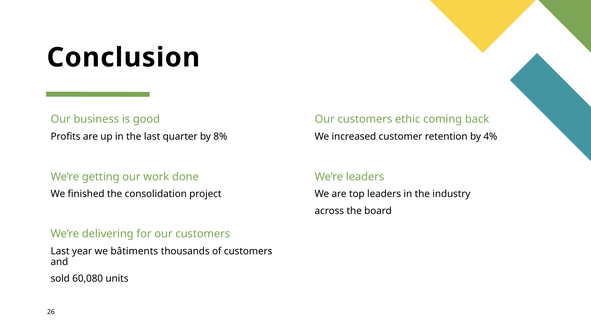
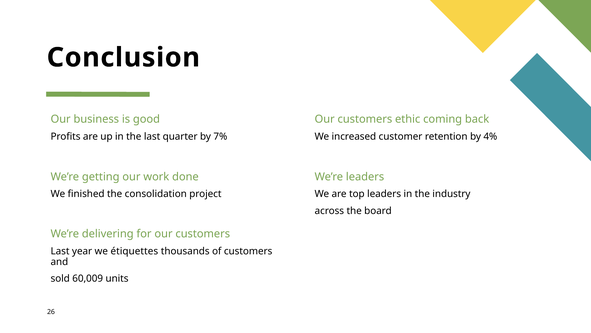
8%: 8% -> 7%
bâtiments: bâtiments -> étiquettes
60,080: 60,080 -> 60,009
